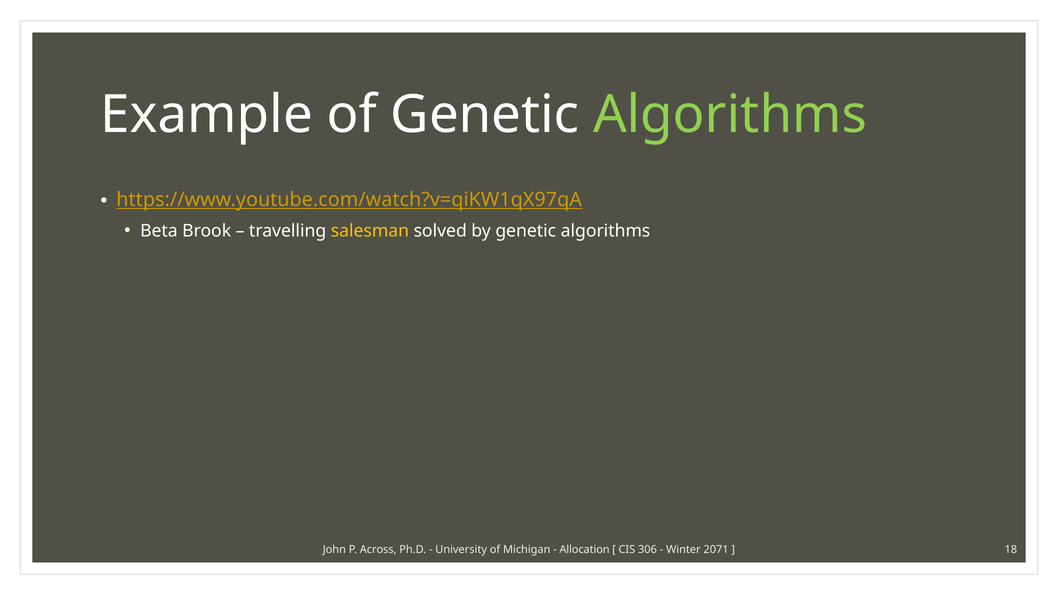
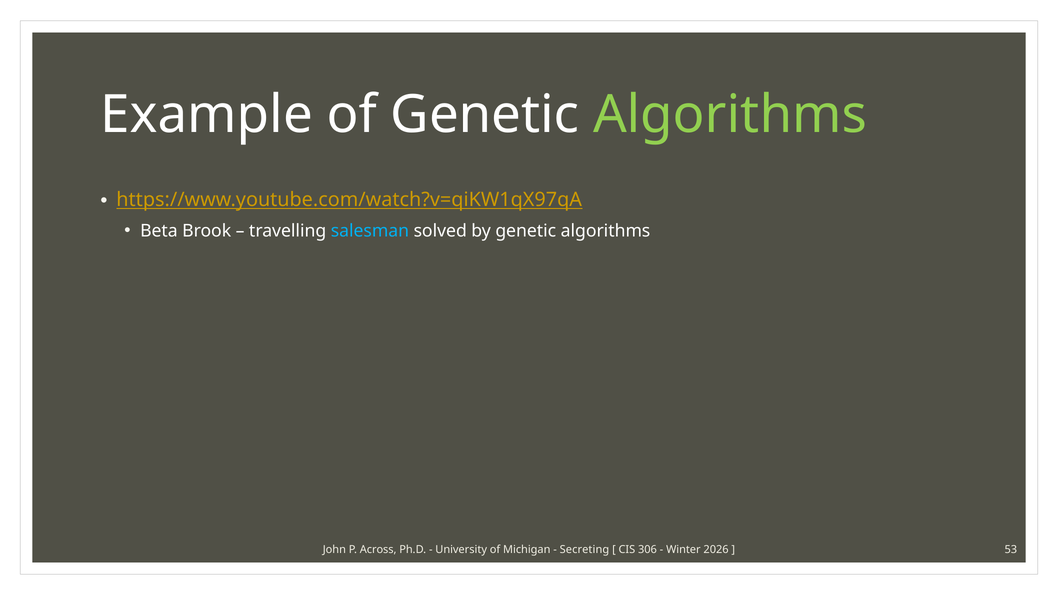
salesman colour: yellow -> light blue
Allocation: Allocation -> Secreting
2071: 2071 -> 2026
18: 18 -> 53
